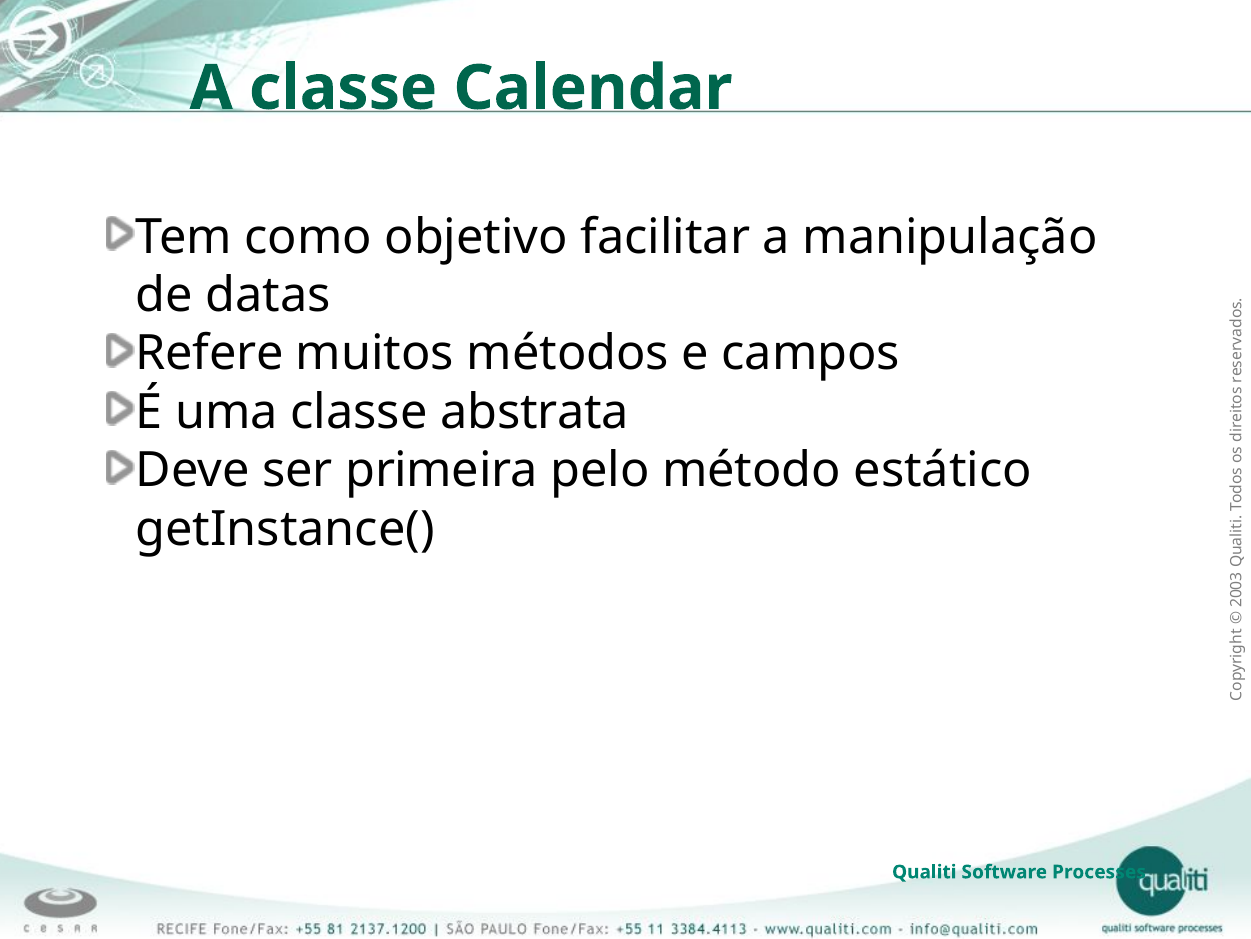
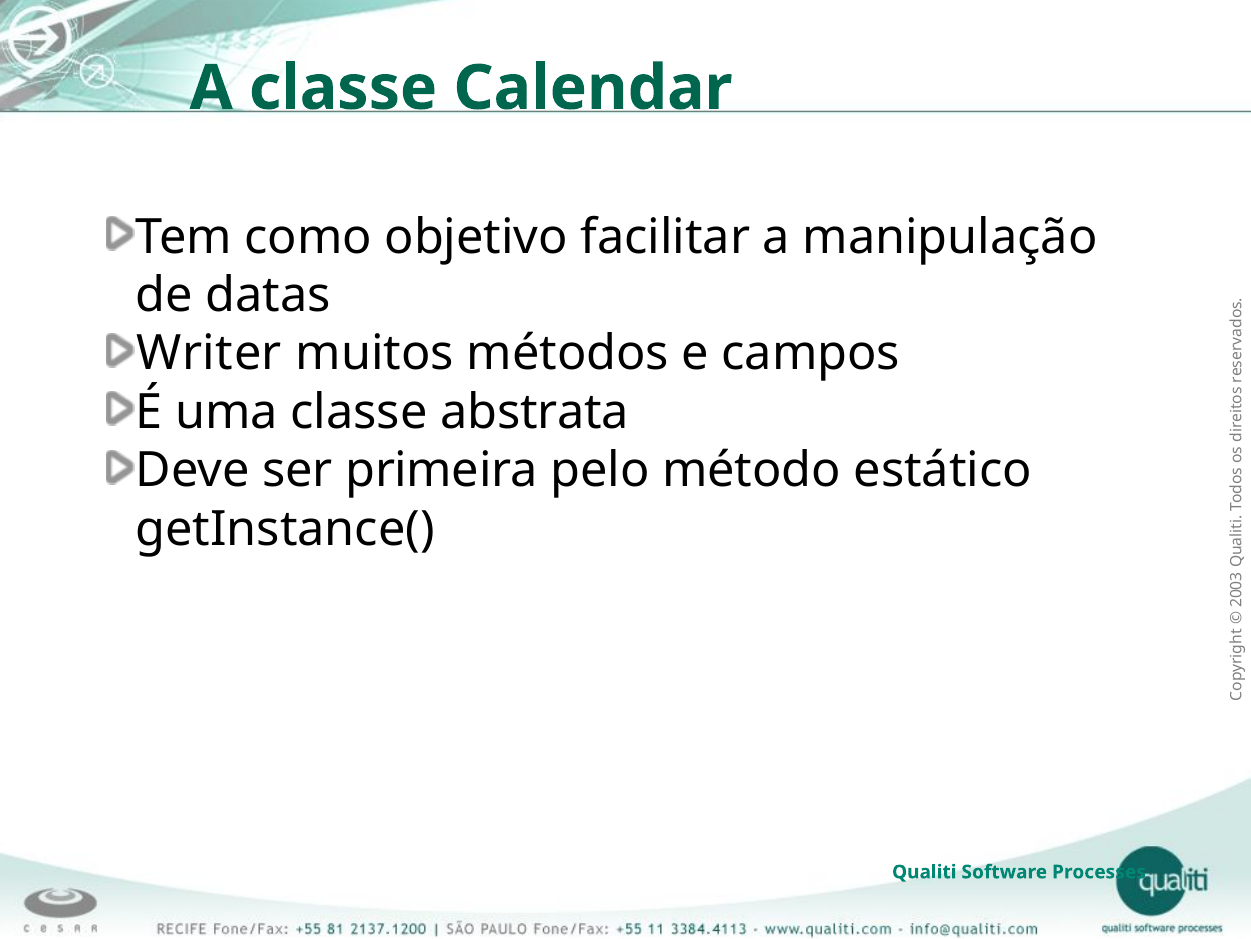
Refere: Refere -> Writer
